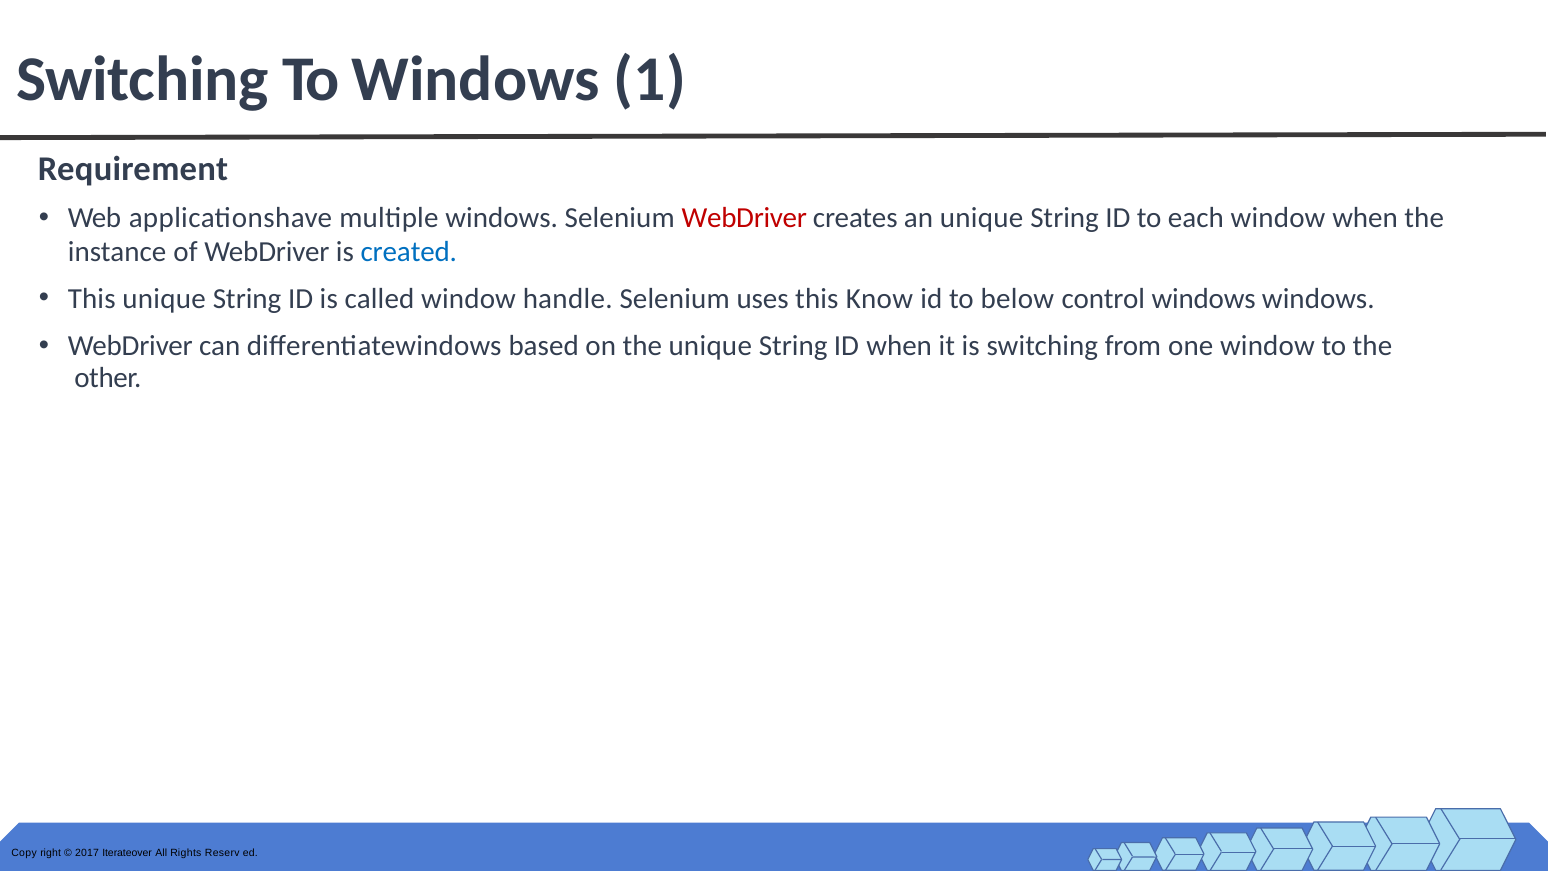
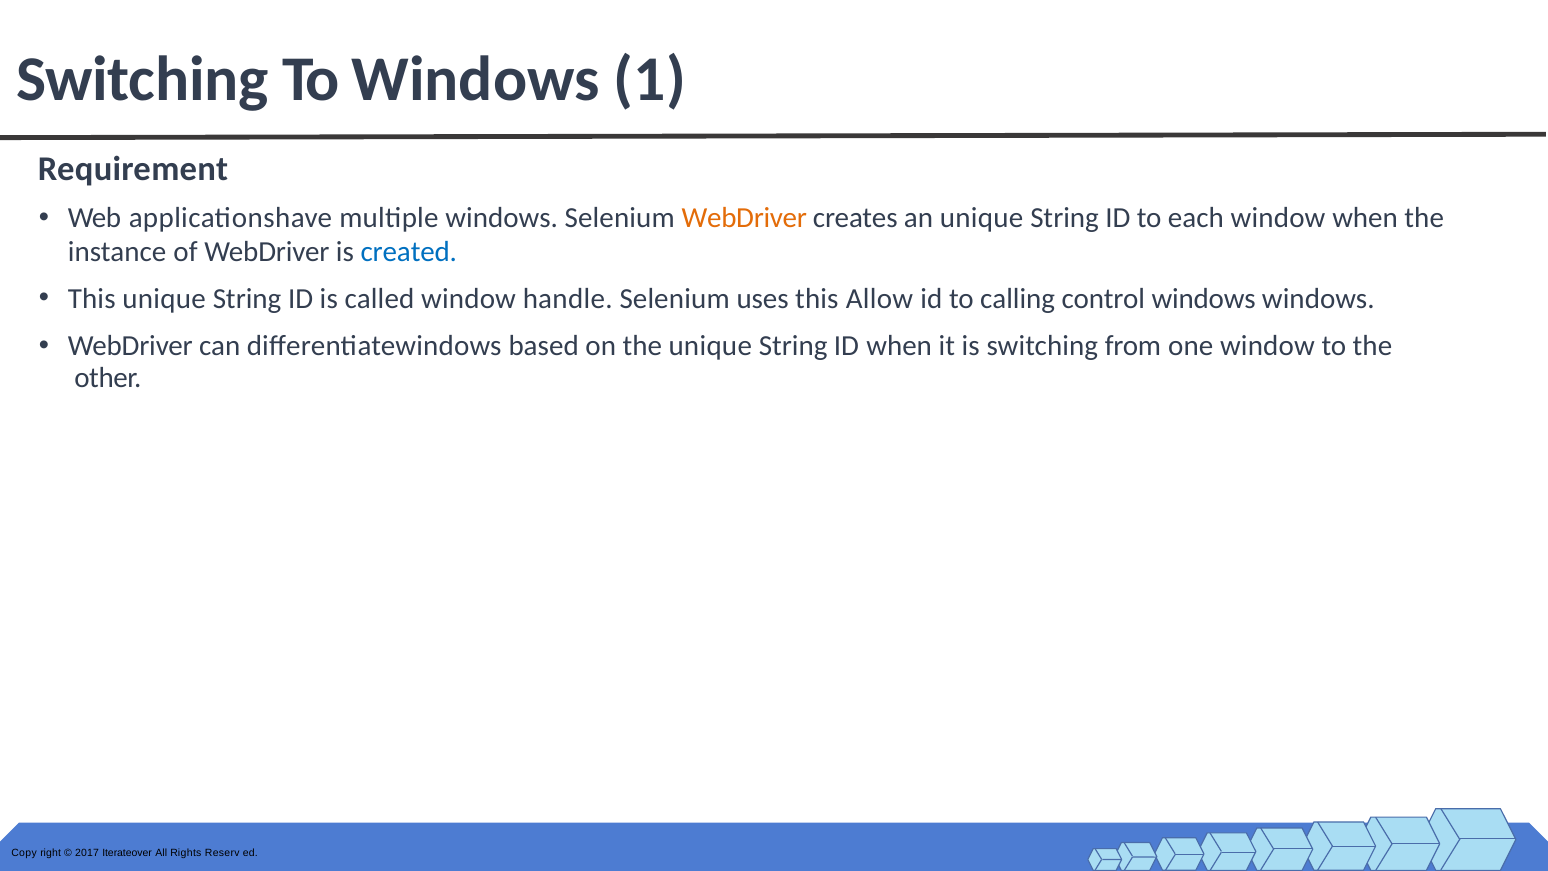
WebDriver at (744, 218) colour: red -> orange
Know: Know -> Allow
below: below -> calling
